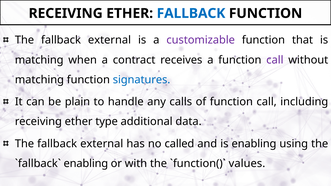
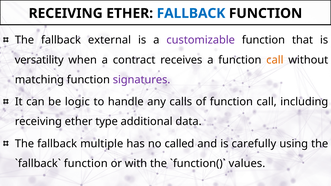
matching at (39, 60): matching -> versatility
call at (275, 60) colour: purple -> orange
signatures colour: blue -> purple
plain: plain -> logic
external at (102, 144): external -> multiple
is enabling: enabling -> carefully
enabling at (86, 164): enabling -> function
